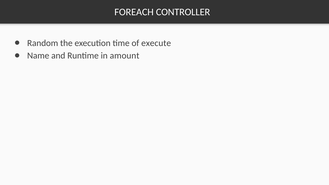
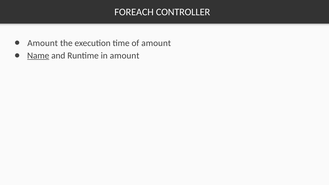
Random at (43, 43): Random -> Amount
of execute: execute -> amount
Name underline: none -> present
